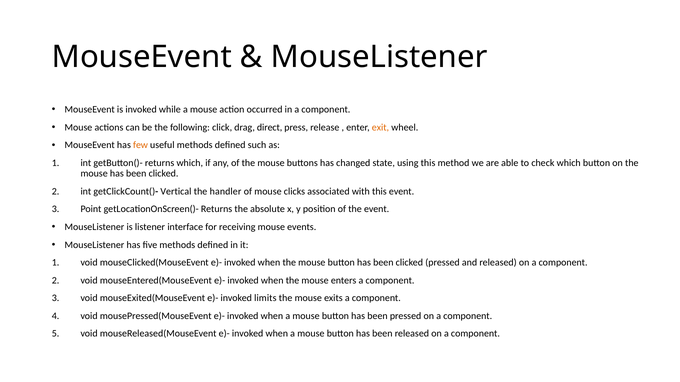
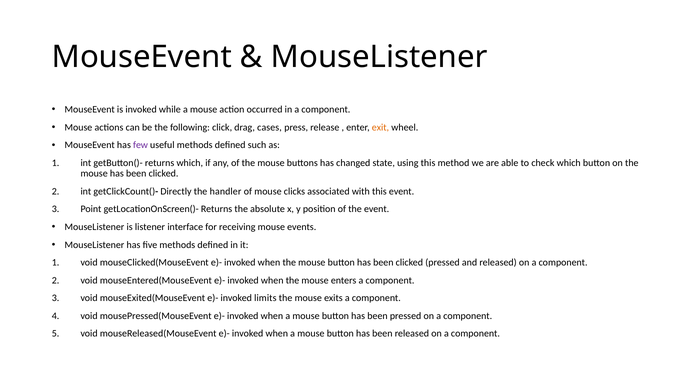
direct: direct -> cases
few colour: orange -> purple
Vertical: Vertical -> Directly
